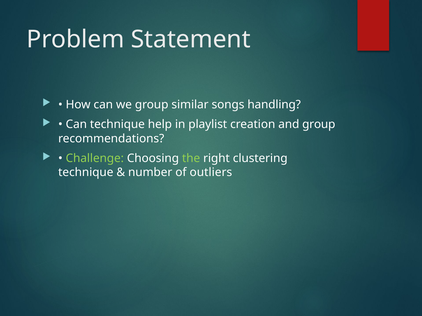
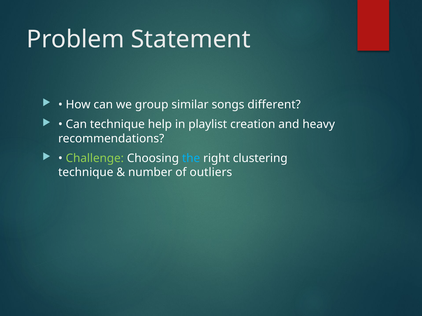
handling: handling -> different
and group: group -> heavy
the colour: light green -> light blue
